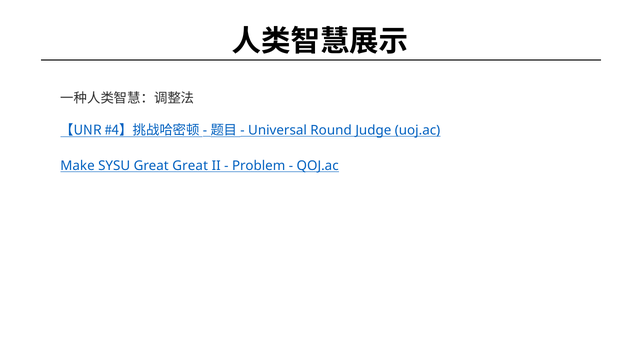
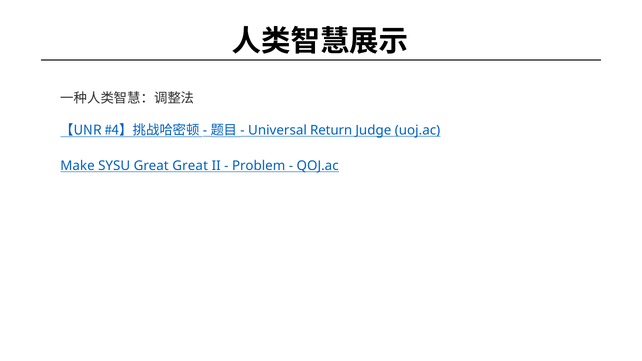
Round: Round -> Return
